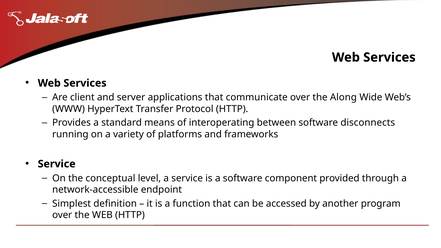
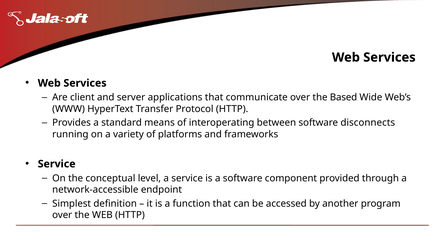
Along: Along -> Based
